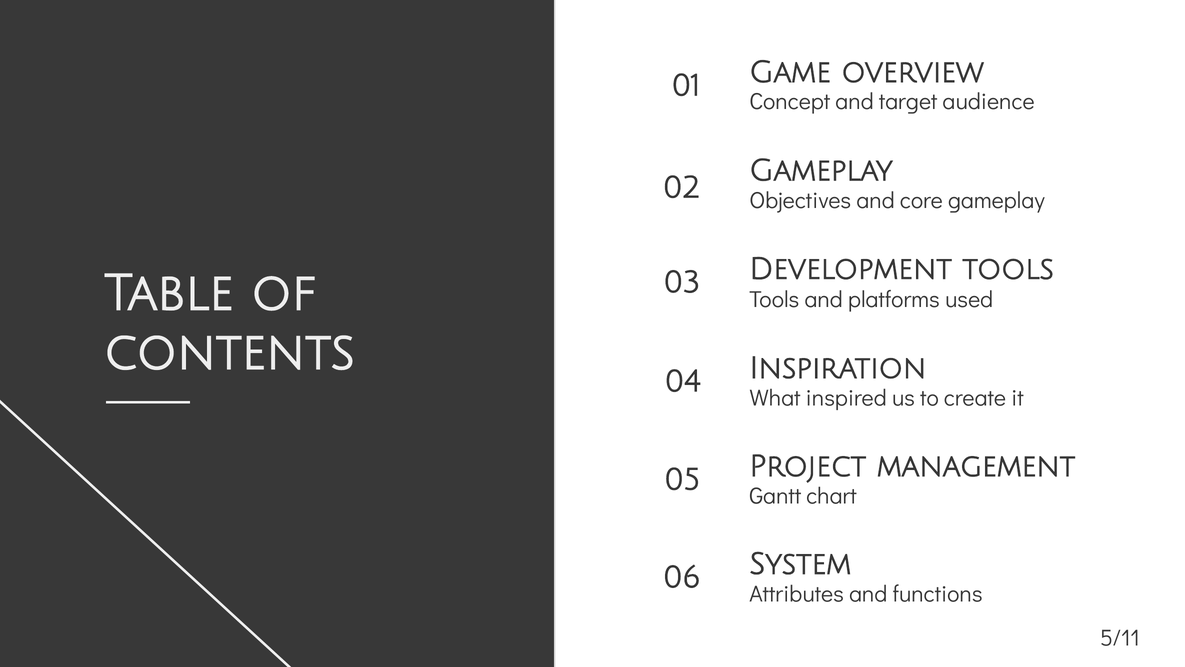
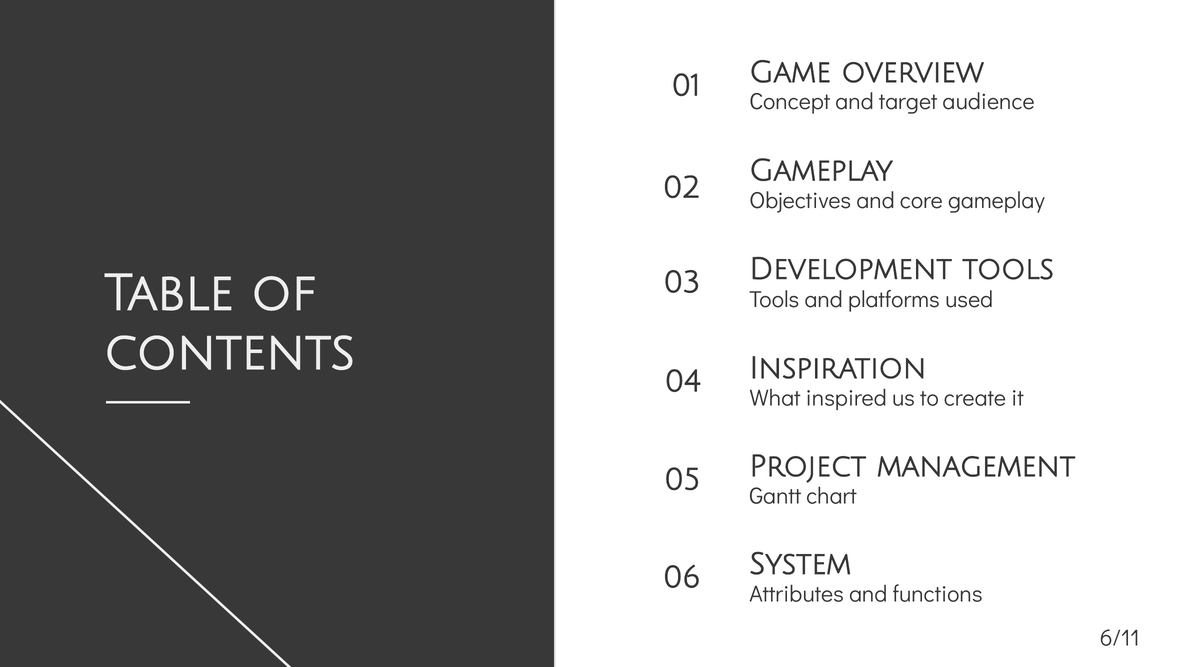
5/11: 5/11 -> 6/11
